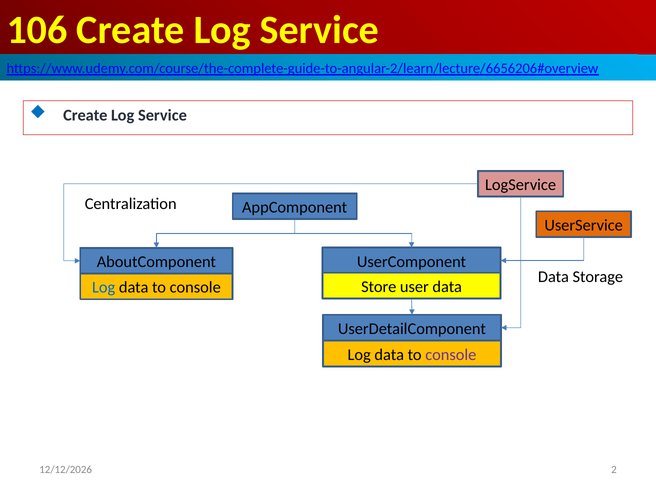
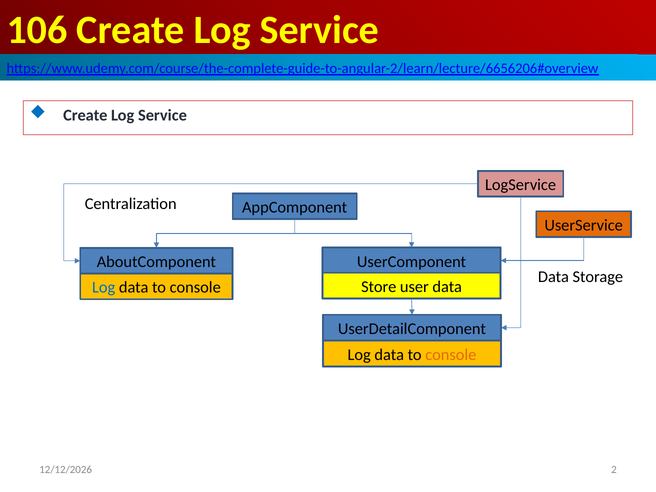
console at (451, 355) colour: purple -> orange
